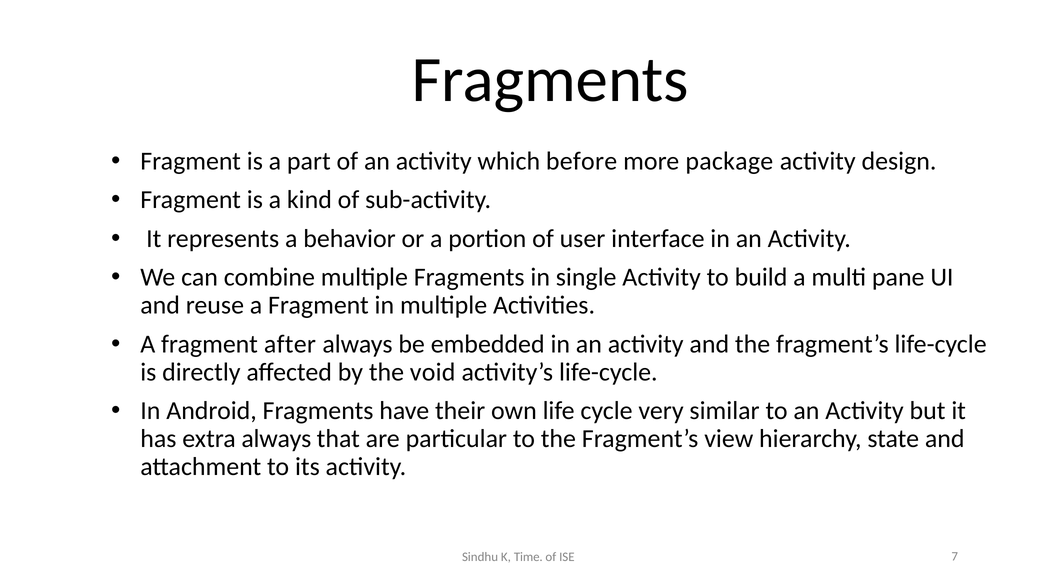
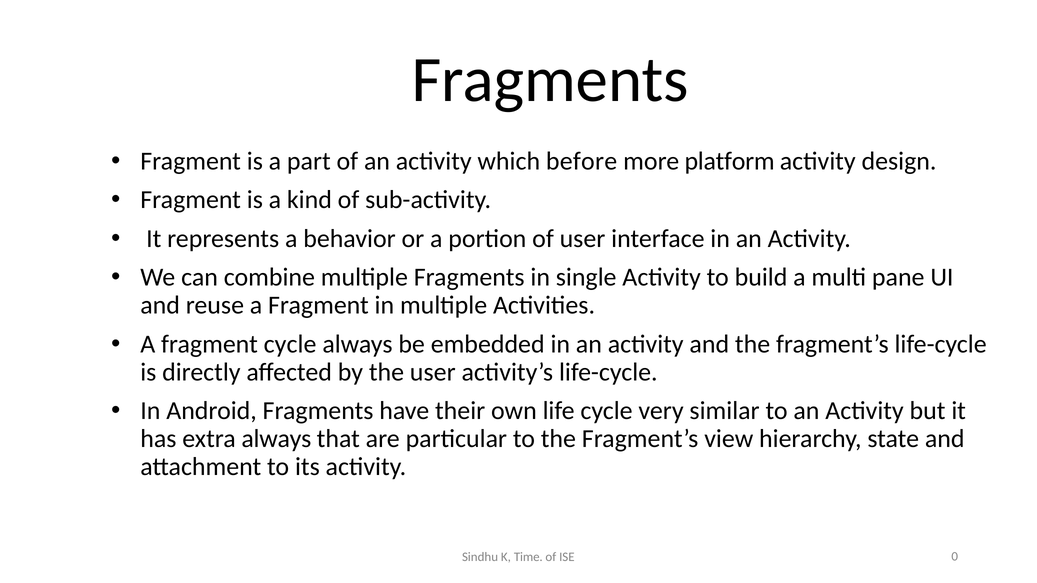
package: package -> platform
fragment after: after -> cycle
the void: void -> user
7: 7 -> 0
